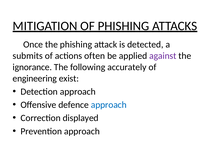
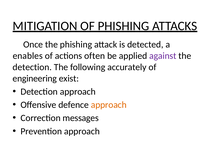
submits: submits -> enables
ignorance at (32, 67): ignorance -> detection
approach at (109, 104) colour: blue -> orange
displayed: displayed -> messages
